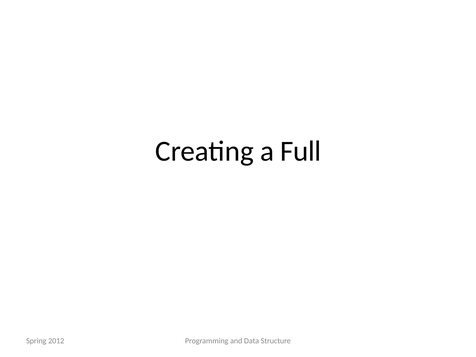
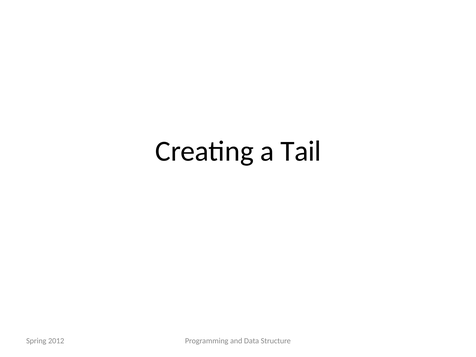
Full: Full -> Tail
